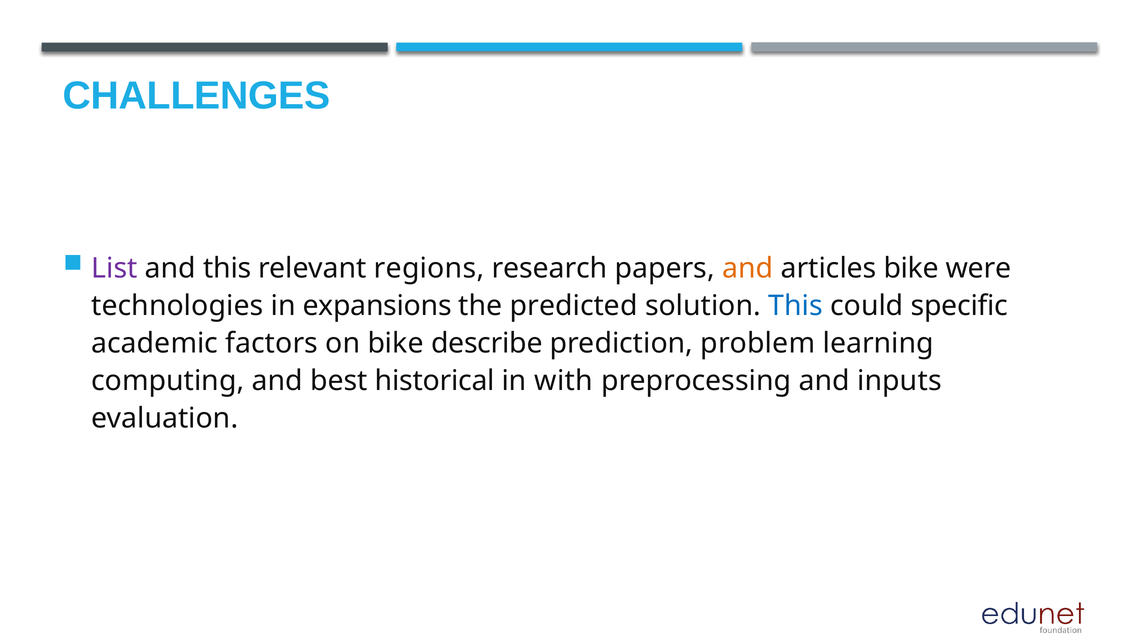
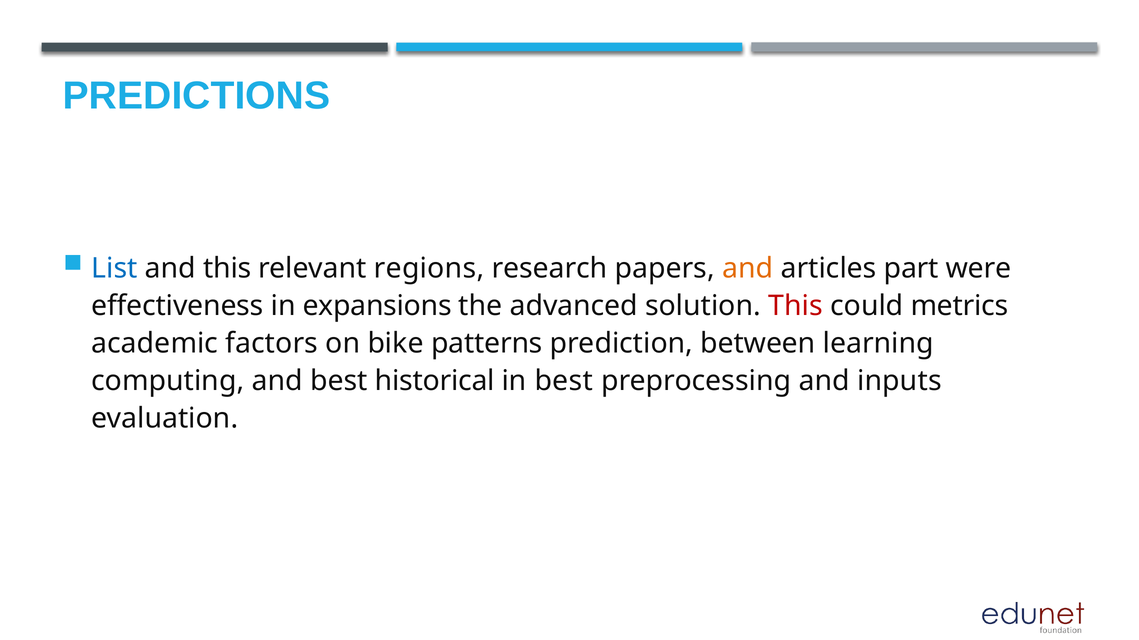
CHALLENGES: CHALLENGES -> PREDICTIONS
List colour: purple -> blue
articles bike: bike -> part
technologies: technologies -> effectiveness
predicted: predicted -> advanced
This at (795, 306) colour: blue -> red
specific: specific -> metrics
describe: describe -> patterns
problem: problem -> between
in with: with -> best
